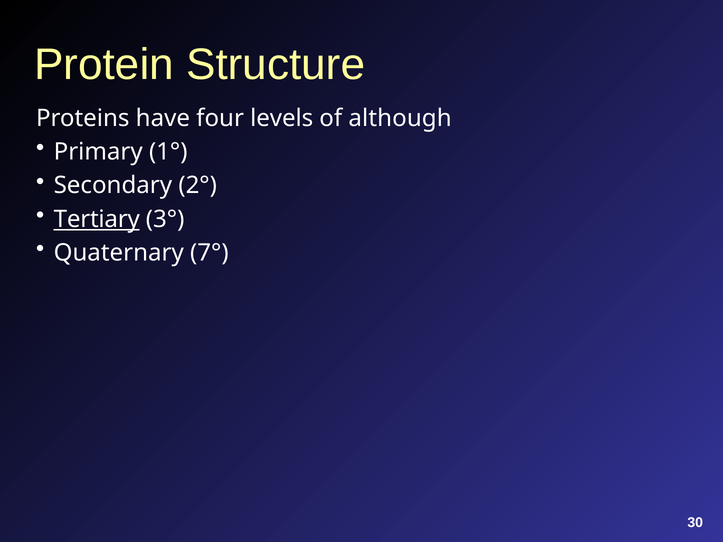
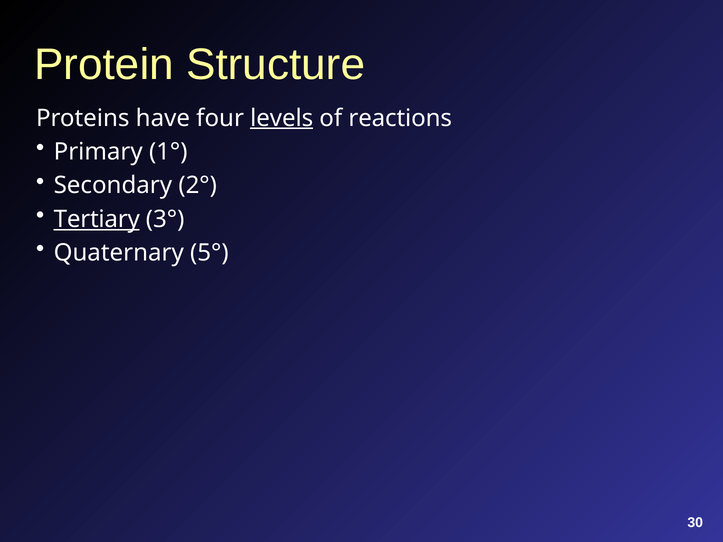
levels underline: none -> present
although: although -> reactions
7°: 7° -> 5°
